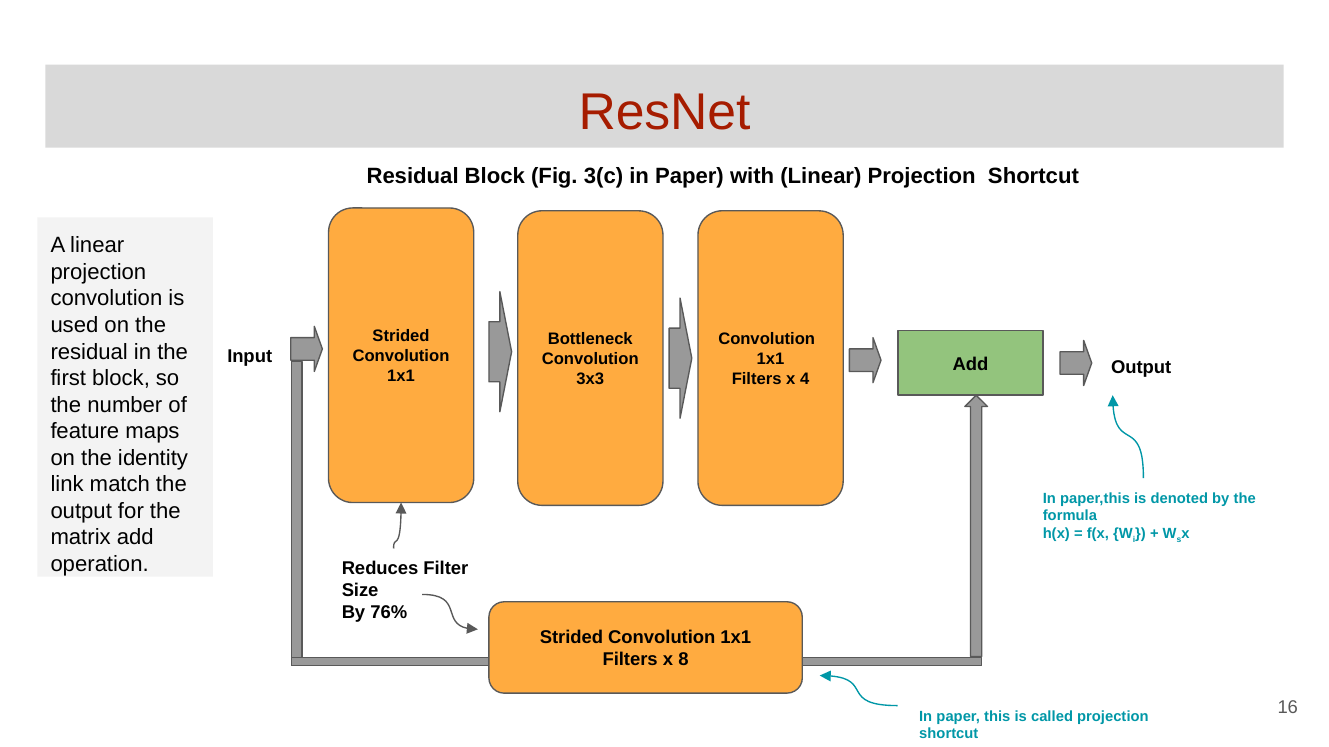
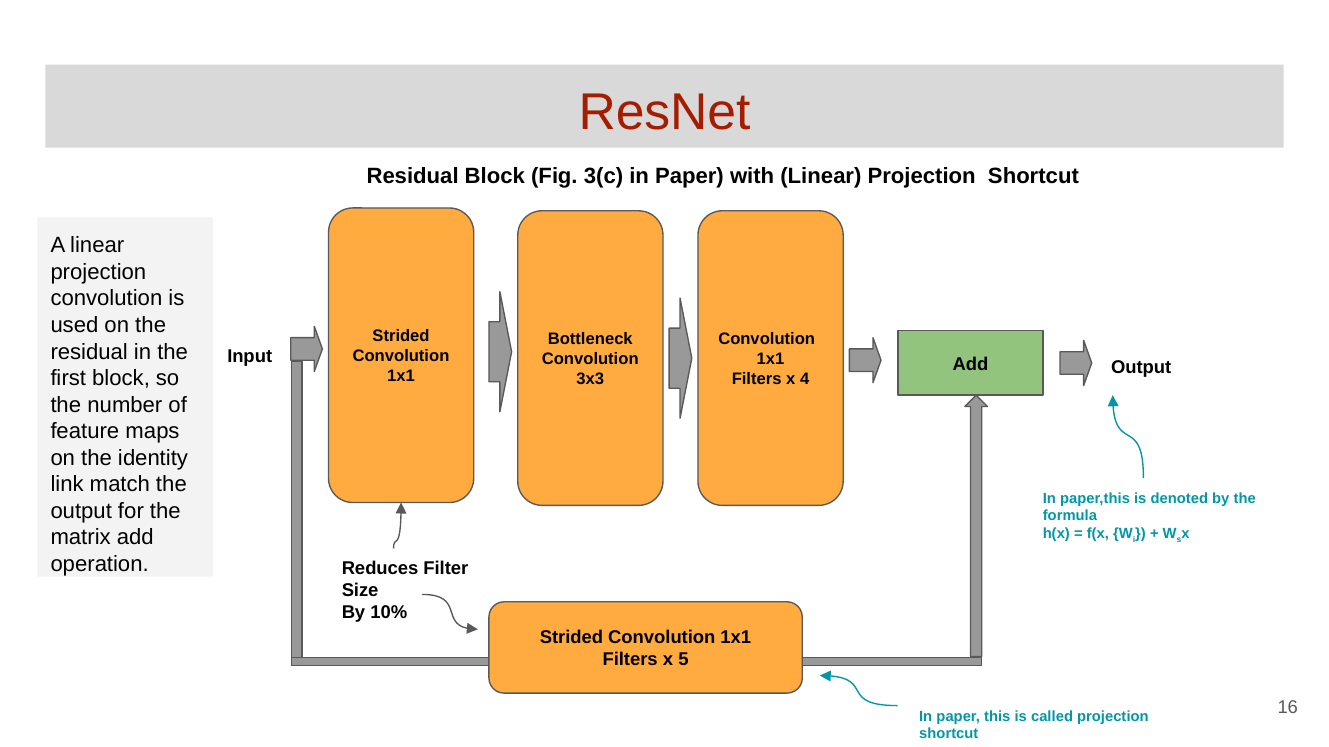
76%: 76% -> 10%
8: 8 -> 5
